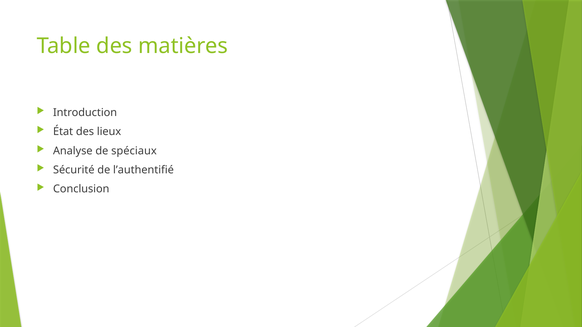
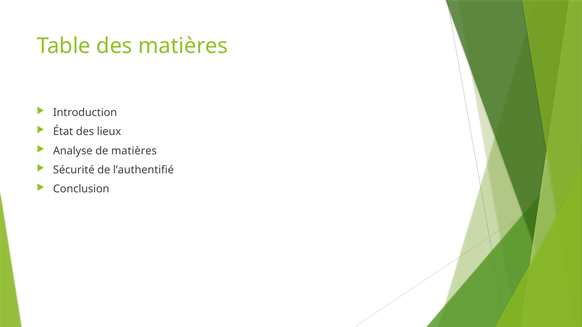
de spéciaux: spéciaux -> matières
